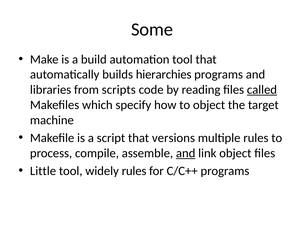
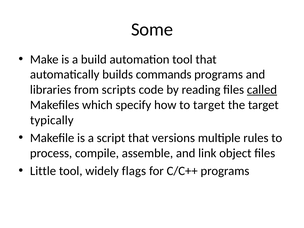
hierarchies: hierarchies -> commands
to object: object -> target
machine: machine -> typically
and at (186, 153) underline: present -> none
widely rules: rules -> flags
